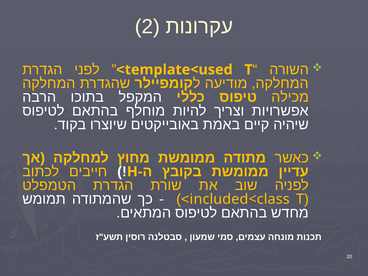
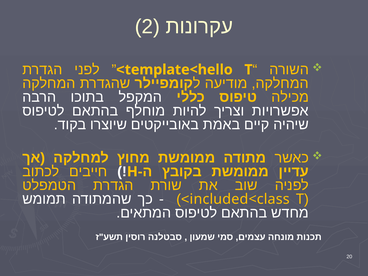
template<used: template<used -> template<hello
